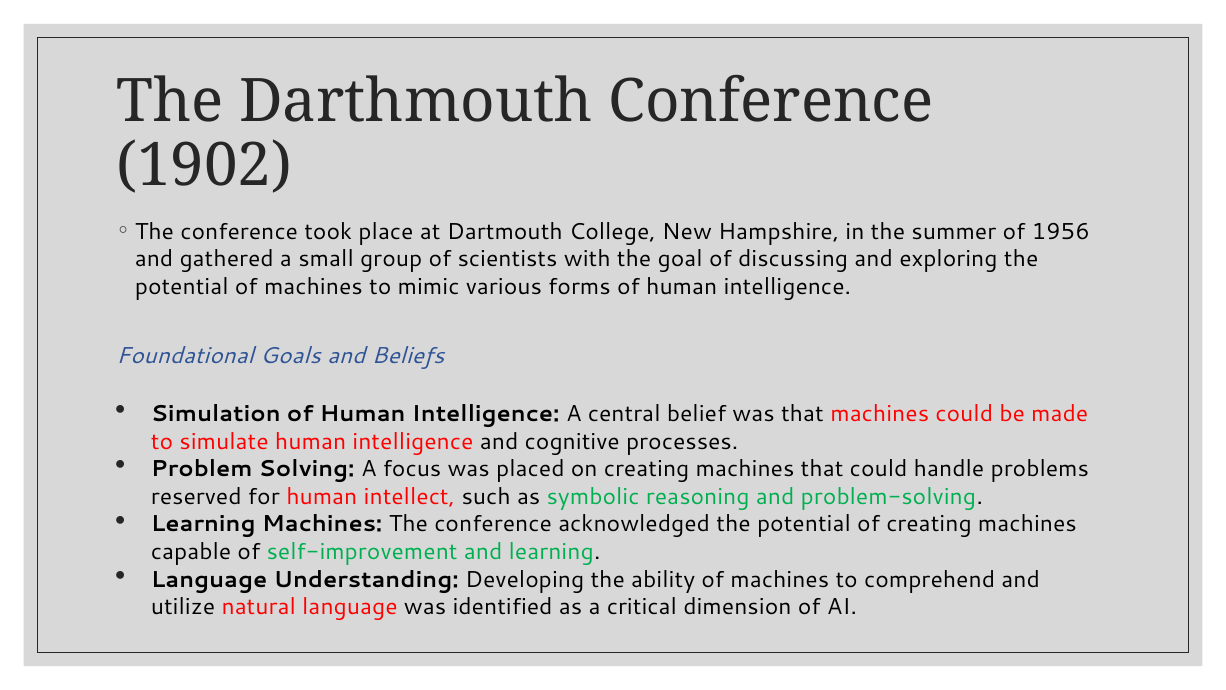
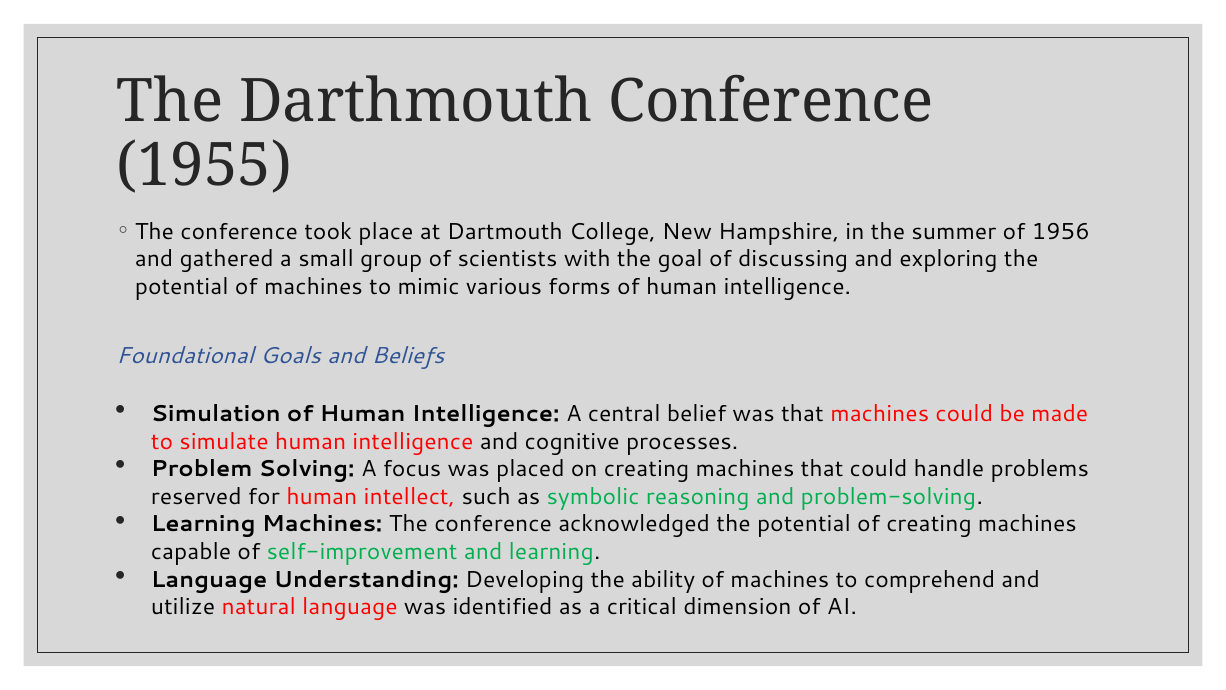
1902: 1902 -> 1955
